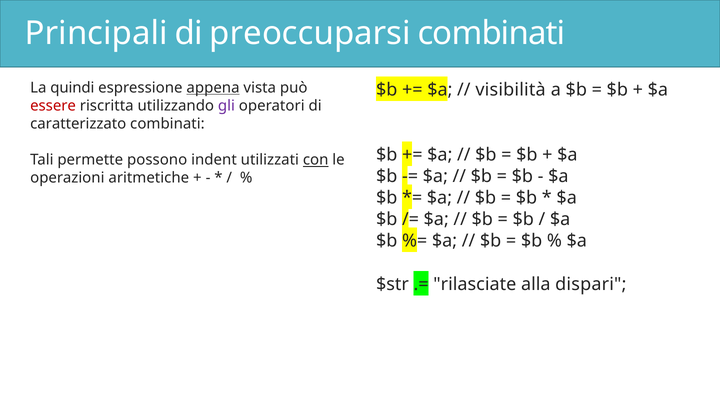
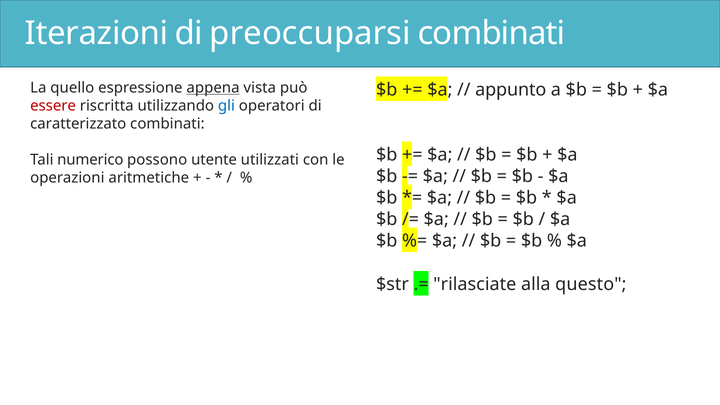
Principali: Principali -> Iterazioni
quindi: quindi -> quello
visibilità: visibilità -> appunto
gli colour: purple -> blue
permette: permette -> numerico
indent: indent -> utente
con underline: present -> none
dispari: dispari -> questo
